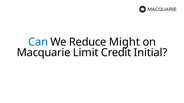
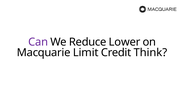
Can colour: blue -> purple
Might: Might -> Lower
Initial: Initial -> Think
